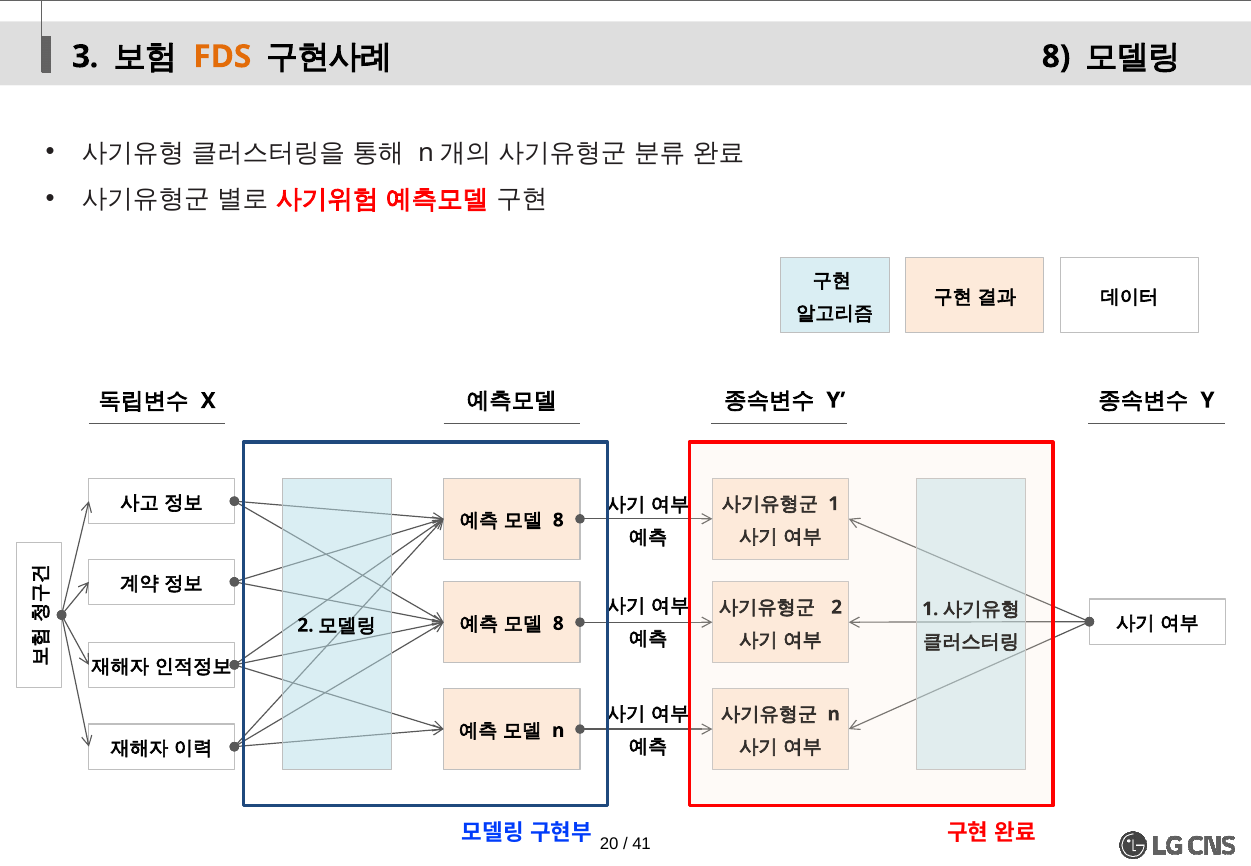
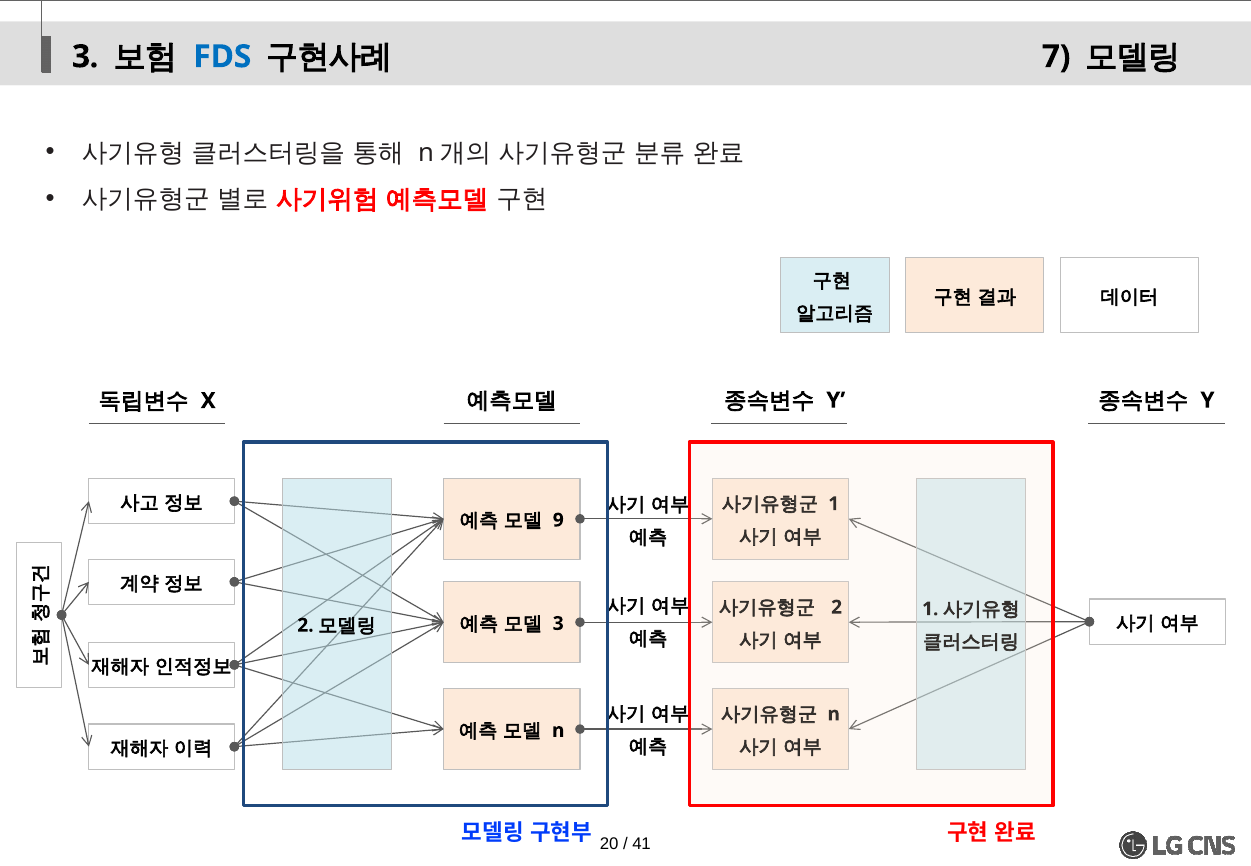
FDS colour: orange -> blue
8 at (1056, 57): 8 -> 7
8 at (558, 520): 8 -> 9
8 at (558, 624): 8 -> 3
